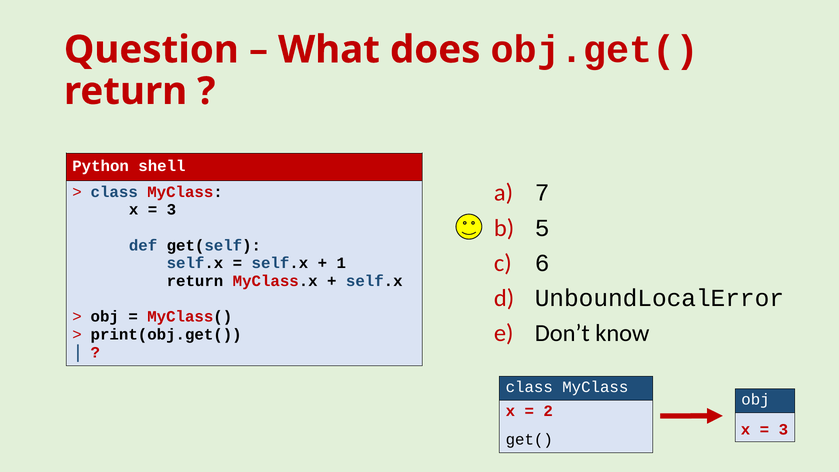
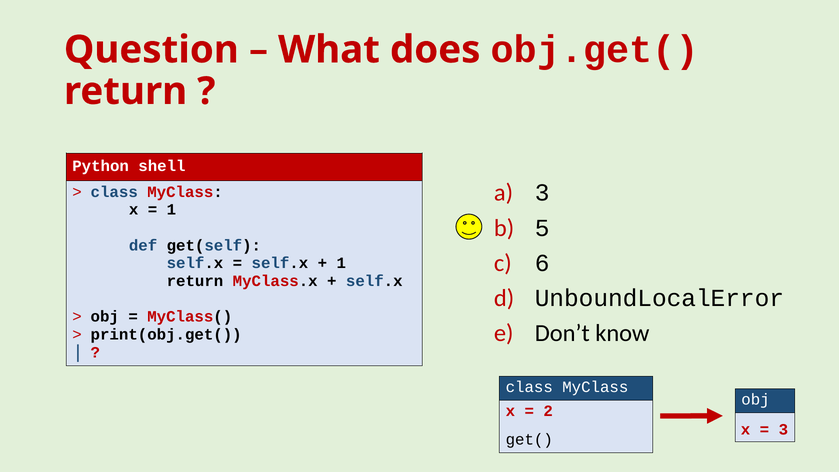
7 at (542, 193): 7 -> 3
3 at (171, 210): 3 -> 1
